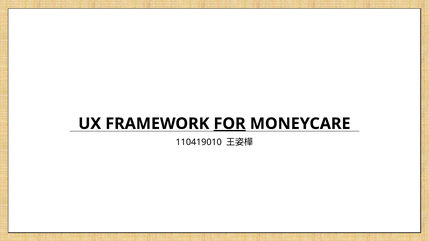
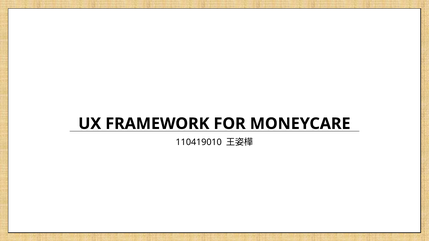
FOR underline: present -> none
